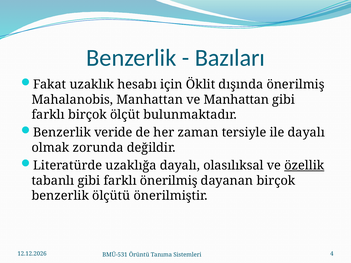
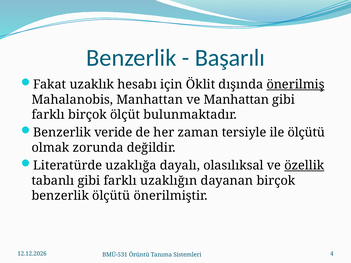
Bazıları: Bazıları -> Başarılı
önerilmiş at (296, 85) underline: none -> present
ile dayalı: dayalı -> ölçütü
farklı önerilmiş: önerilmiş -> uzaklığın
